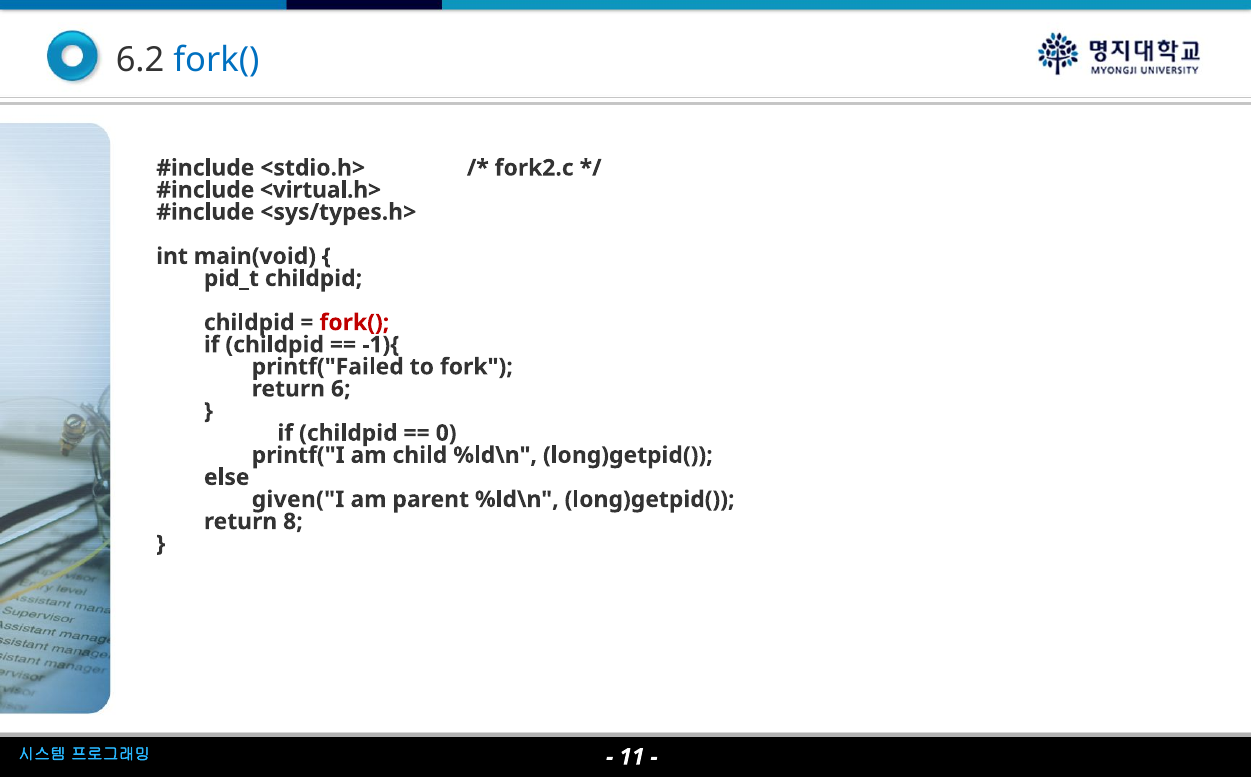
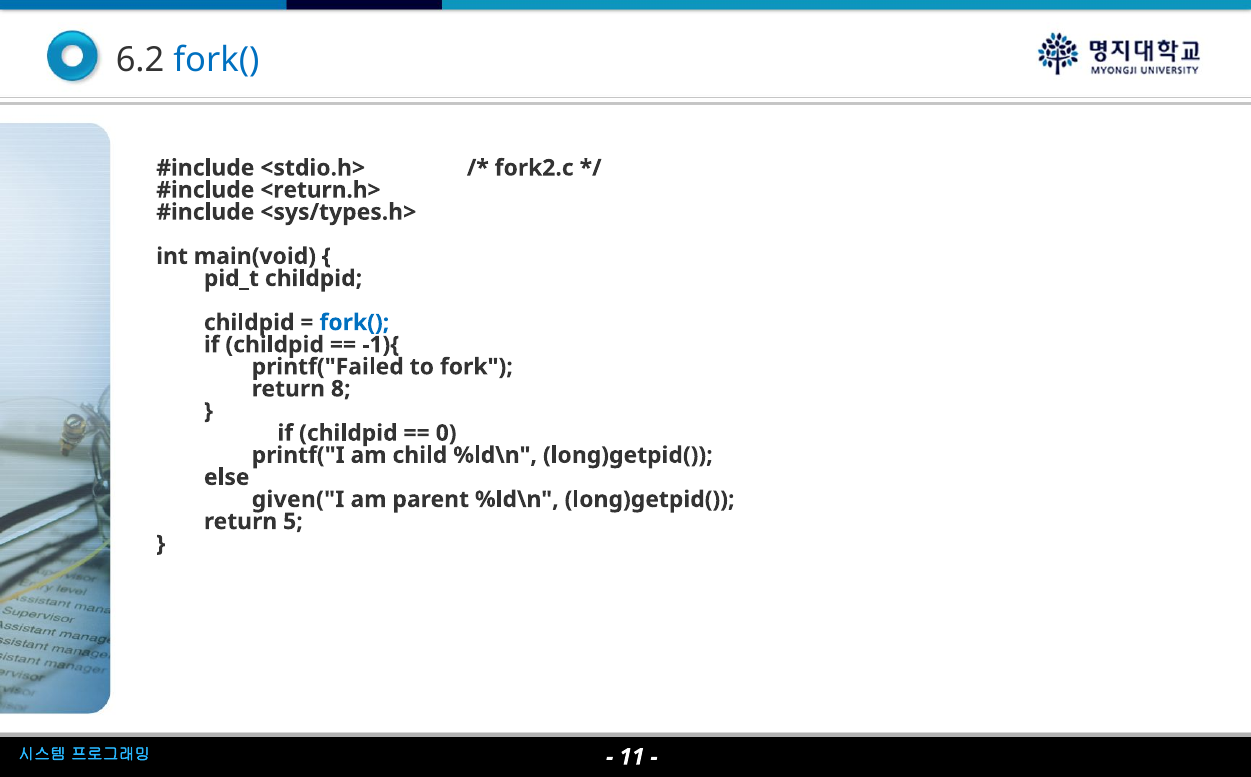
<virtual.h>: <virtual.h> -> <return.h>
fork( at (354, 322) colour: red -> blue
6: 6 -> 8
8: 8 -> 5
